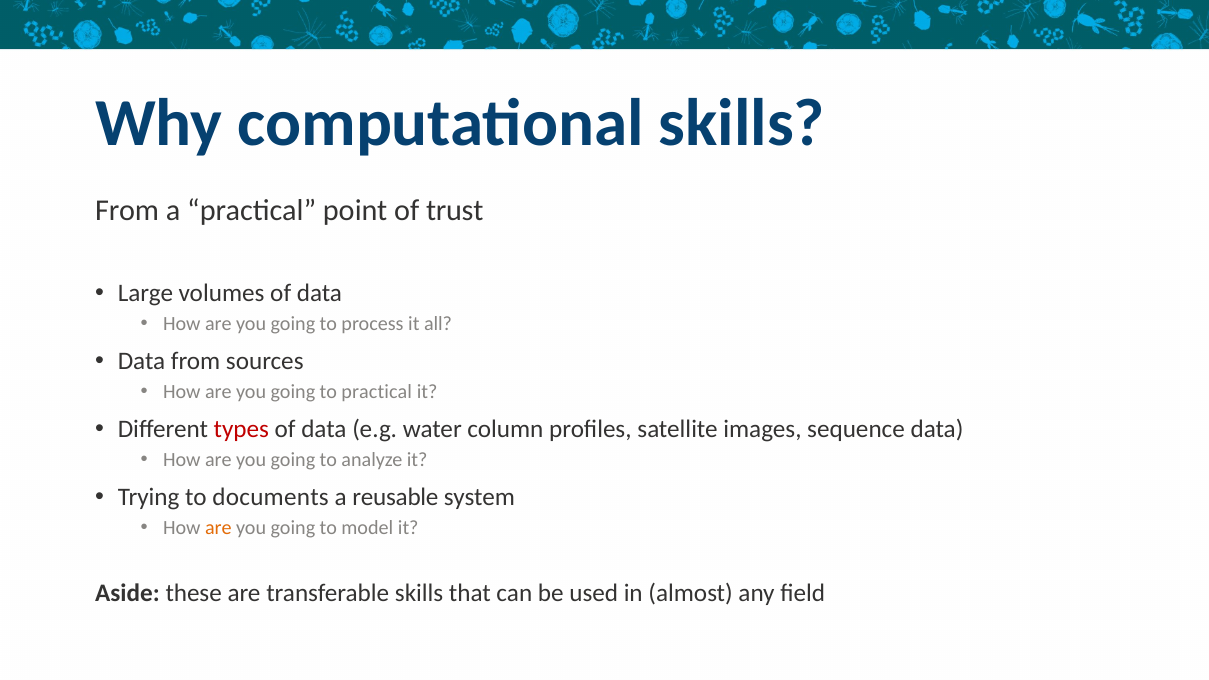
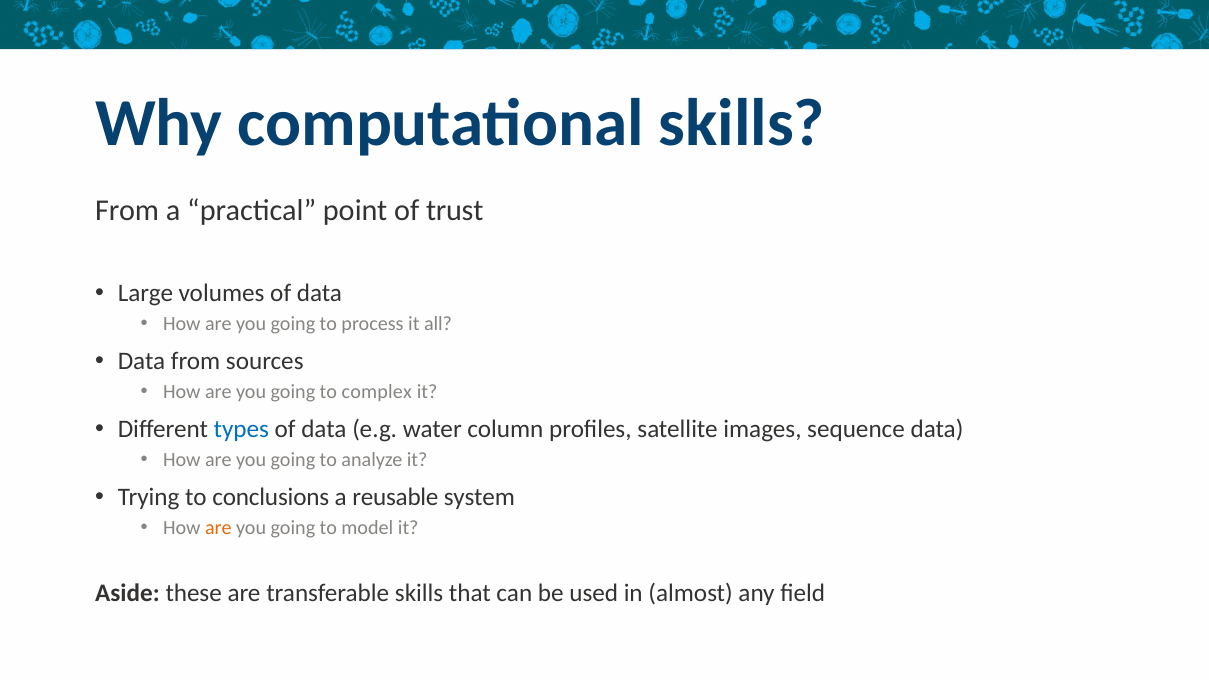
to practical: practical -> complex
types colour: red -> blue
documents: documents -> conclusions
